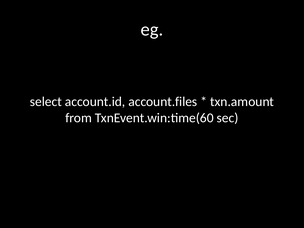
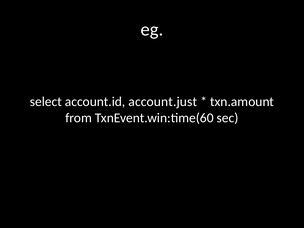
account.files: account.files -> account.just
